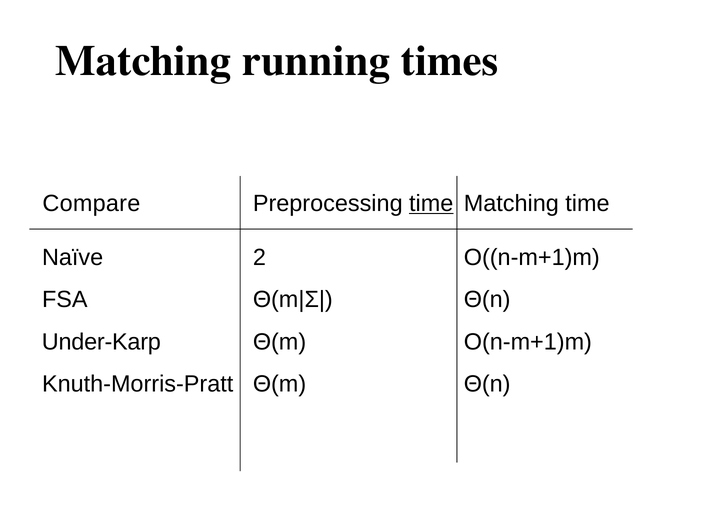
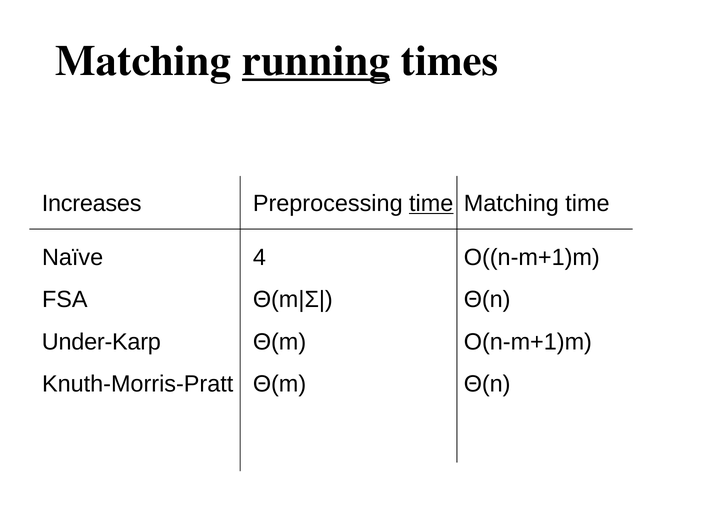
running underline: none -> present
Compare: Compare -> Increases
2: 2 -> 4
